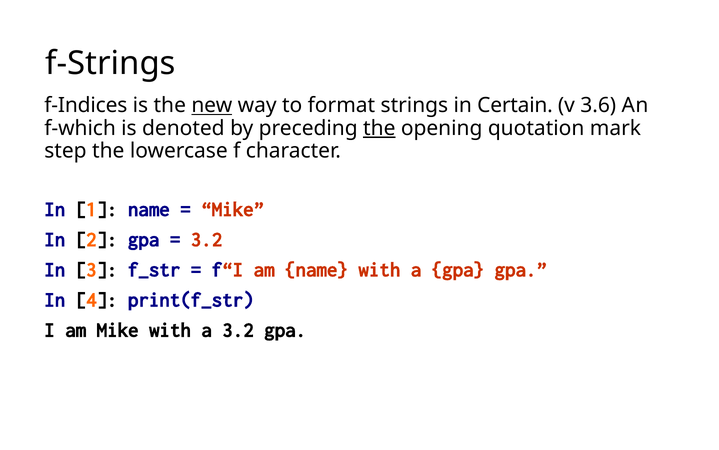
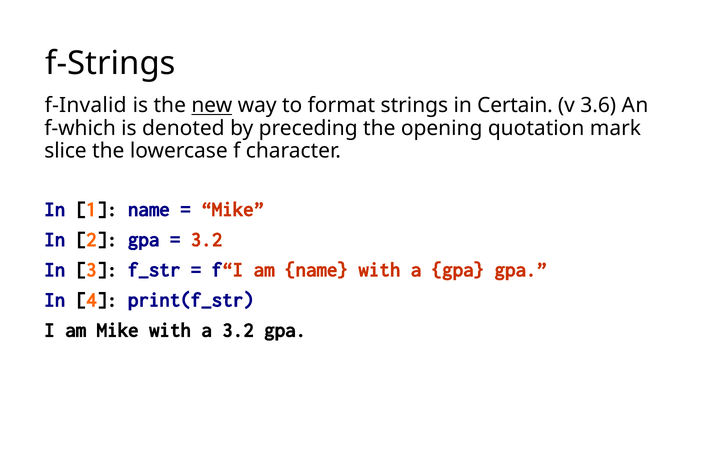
f-Indices: f-Indices -> f-Invalid
the at (379, 128) underline: present -> none
step: step -> slice
